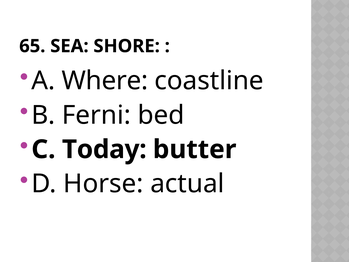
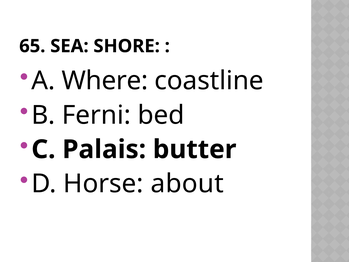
Today: Today -> Palais
actual: actual -> about
